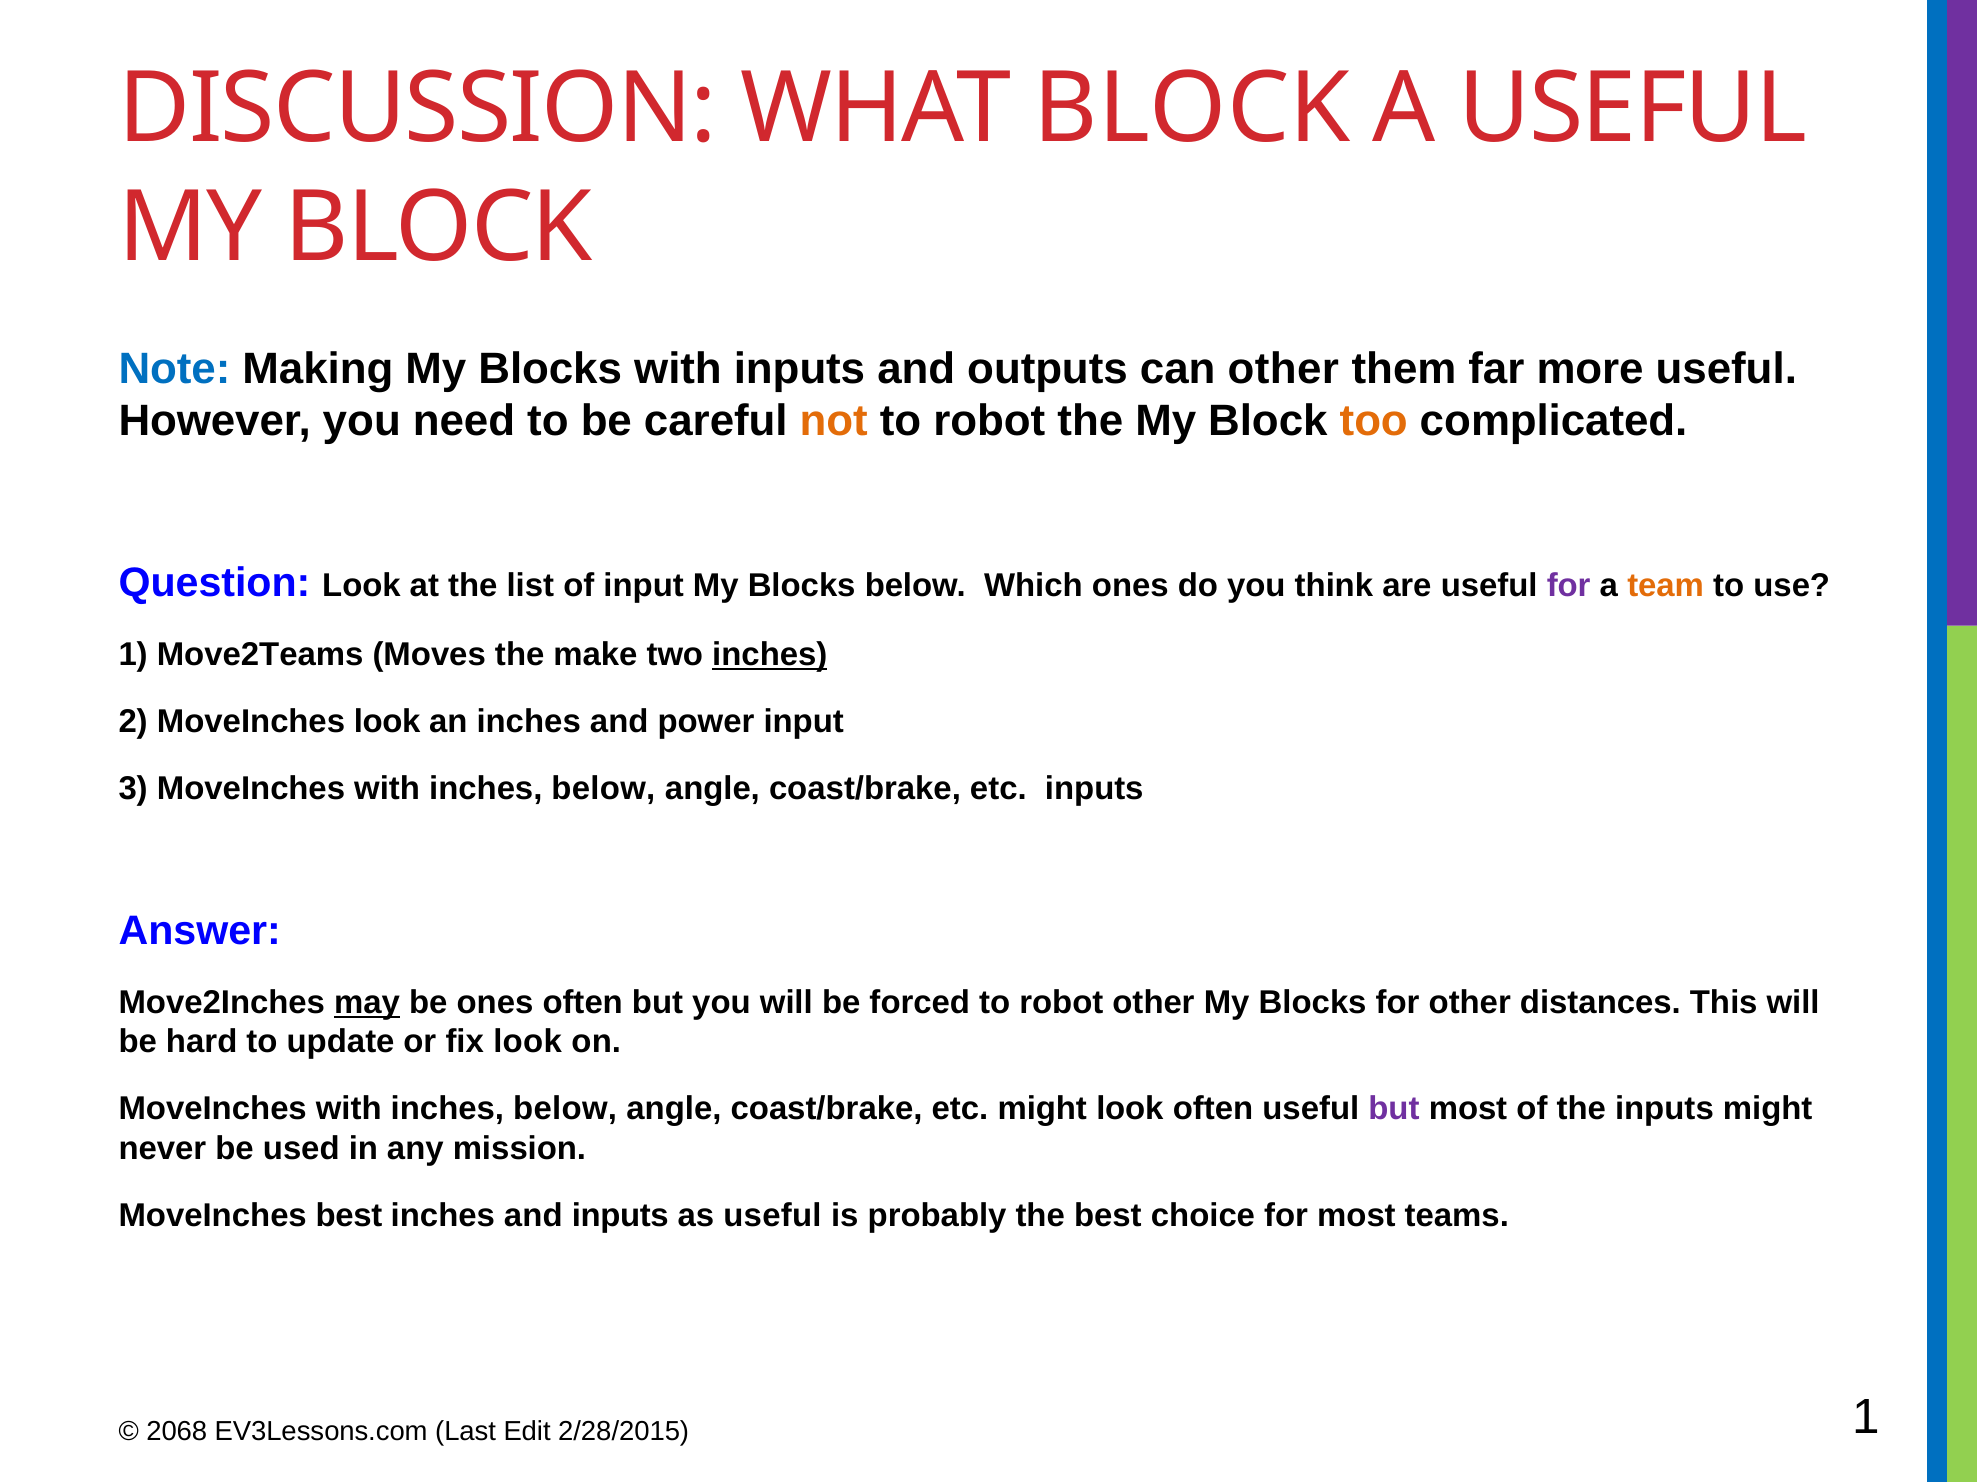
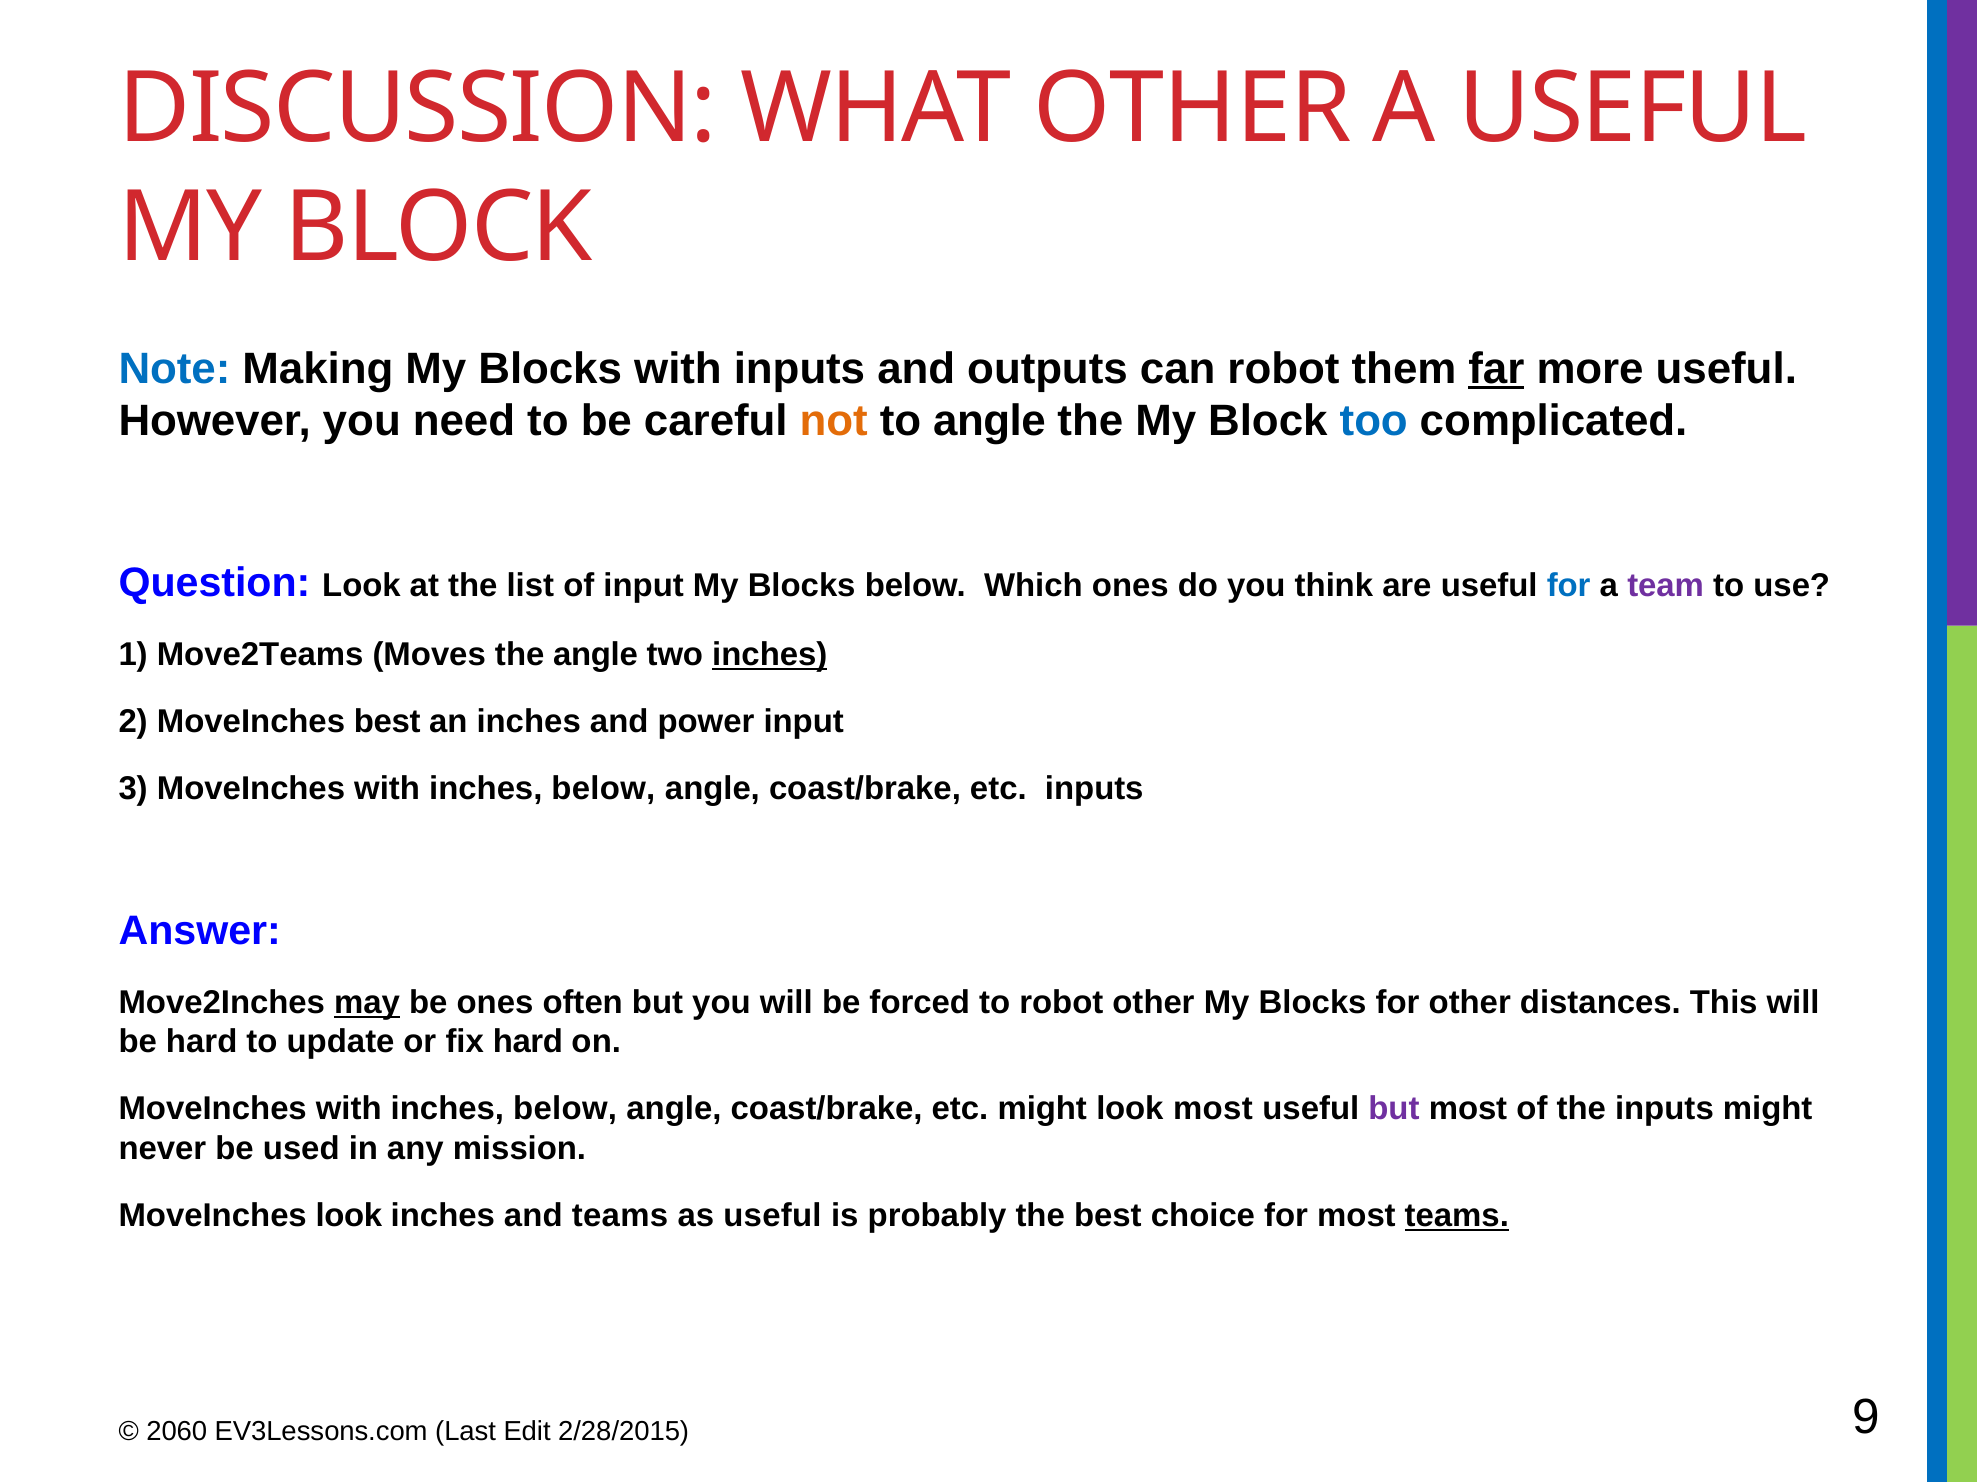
WHAT BLOCK: BLOCK -> OTHER
can other: other -> robot
far underline: none -> present
robot at (989, 422): robot -> angle
too colour: orange -> blue
for at (1569, 586) colour: purple -> blue
team colour: orange -> purple
the make: make -> angle
MoveInches look: look -> best
fix look: look -> hard
look often: often -> most
MoveInches best: best -> look
and inputs: inputs -> teams
teams at (1457, 1216) underline: none -> present
2068: 2068 -> 2060
2/28/2015 1: 1 -> 9
